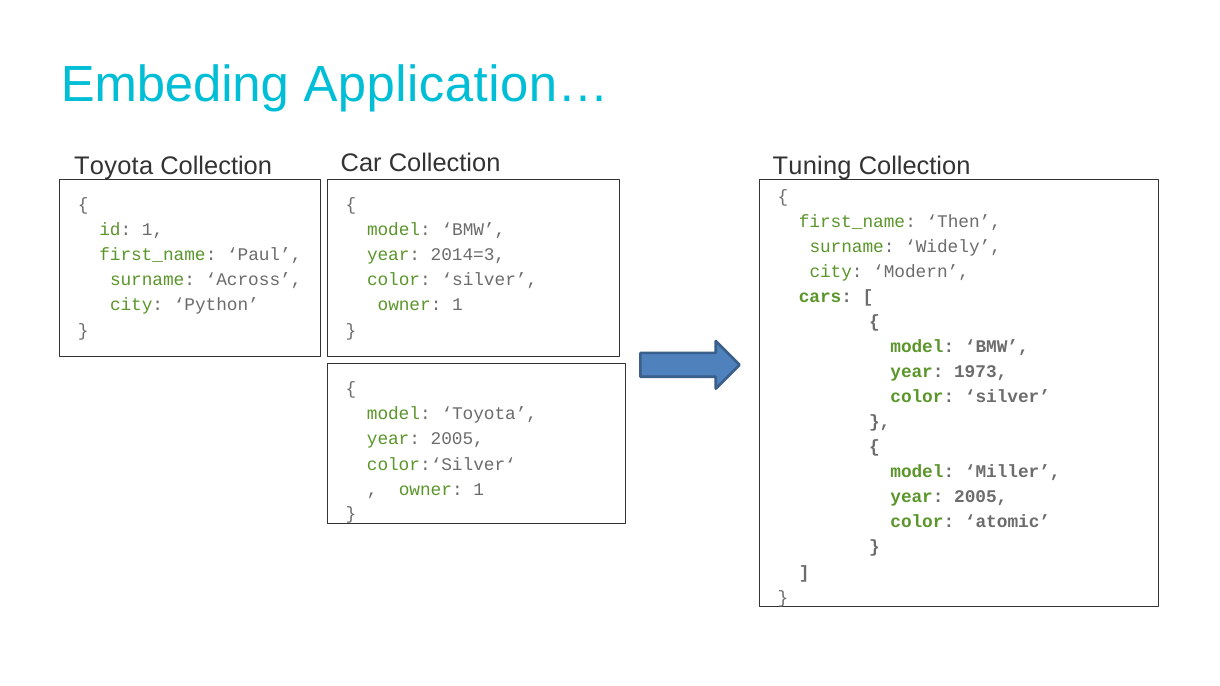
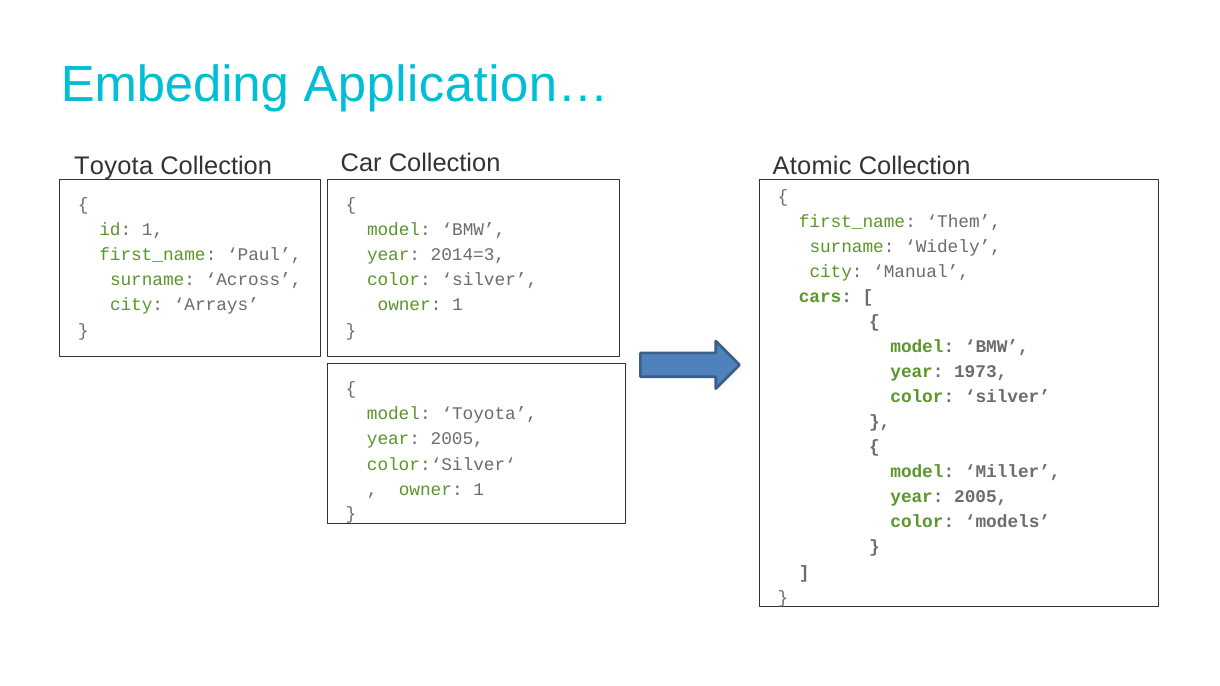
Tuning: Tuning -> Atomic
Then: Then -> Them
Modern: Modern -> Manual
Python: Python -> Arrays
atomic: atomic -> models
